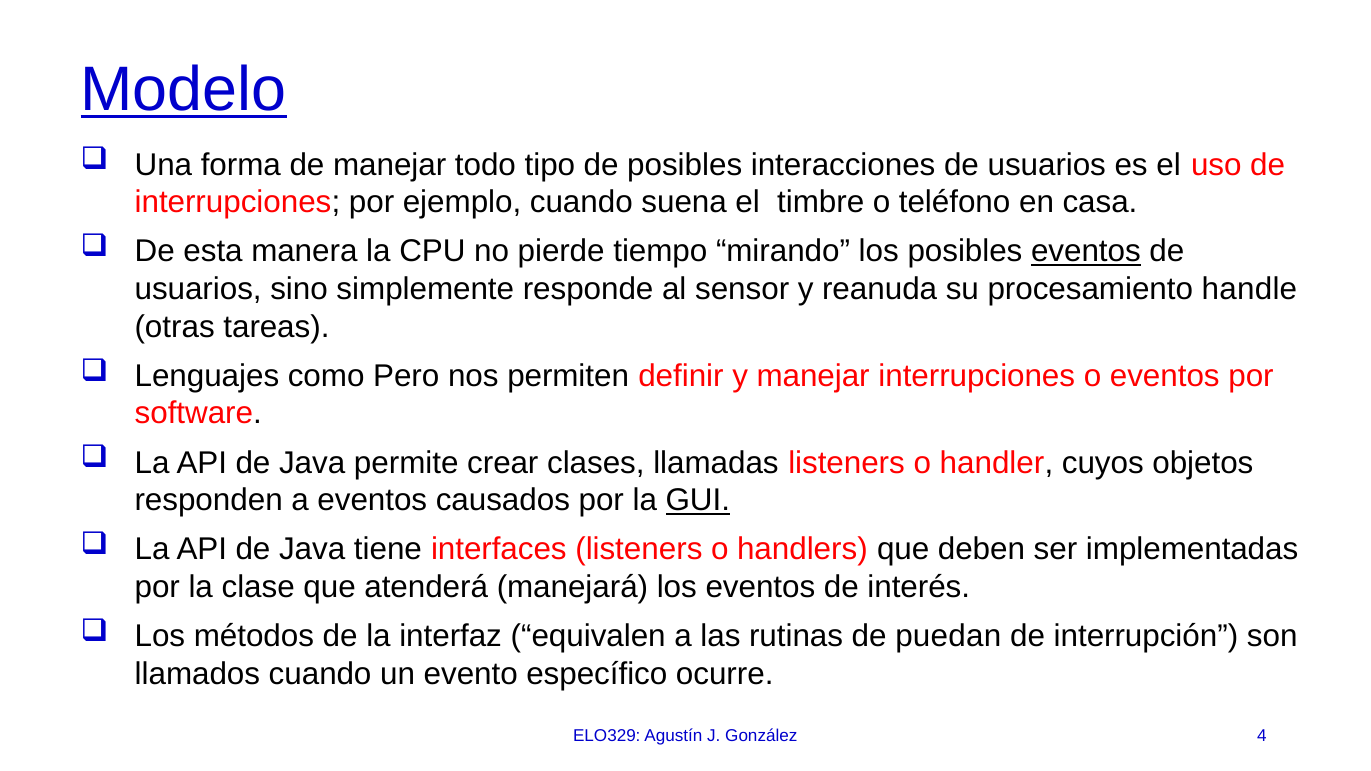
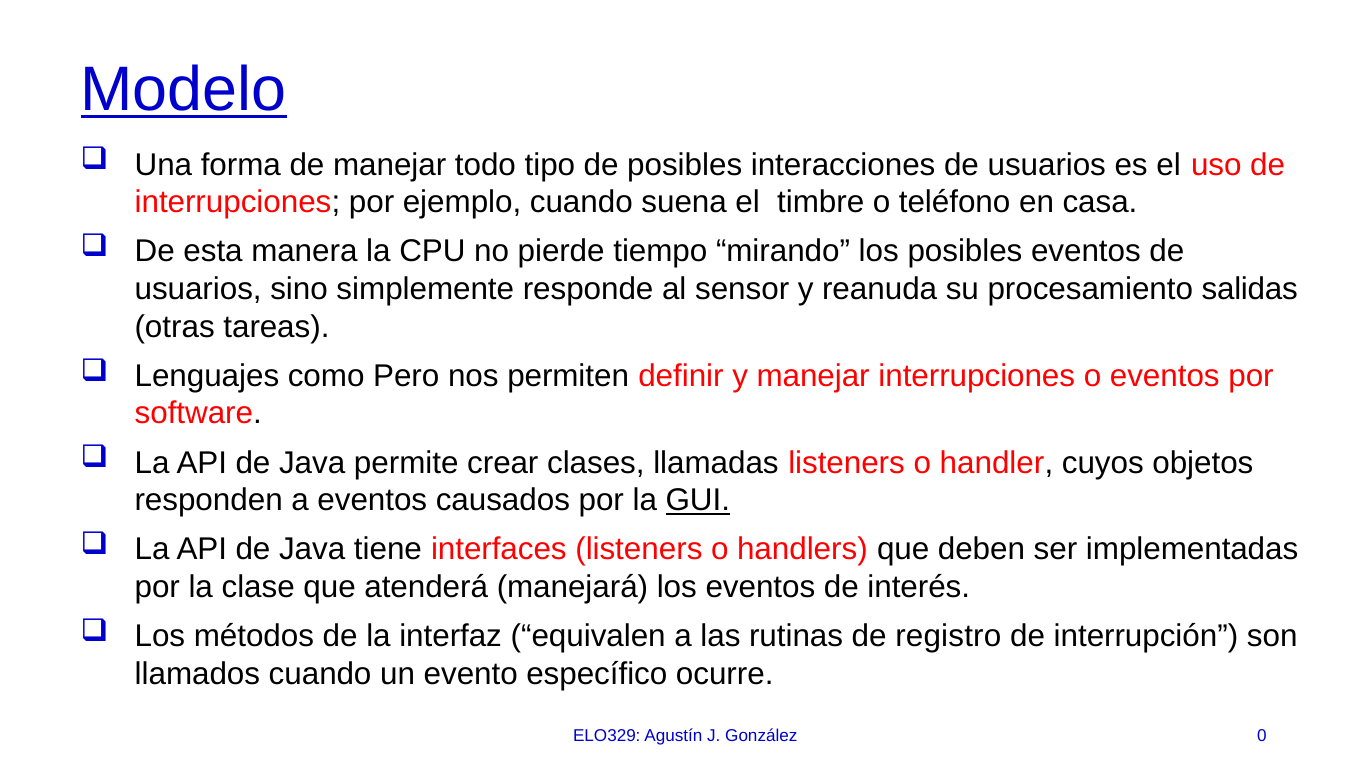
eventos at (1086, 252) underline: present -> none
handle: handle -> salidas
puedan: puedan -> registro
4: 4 -> 0
